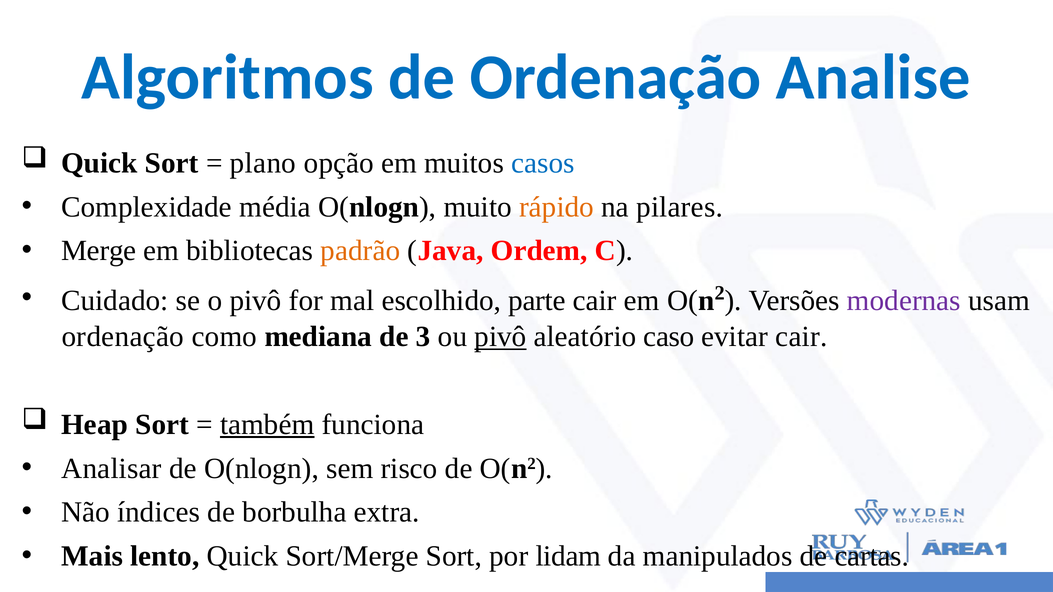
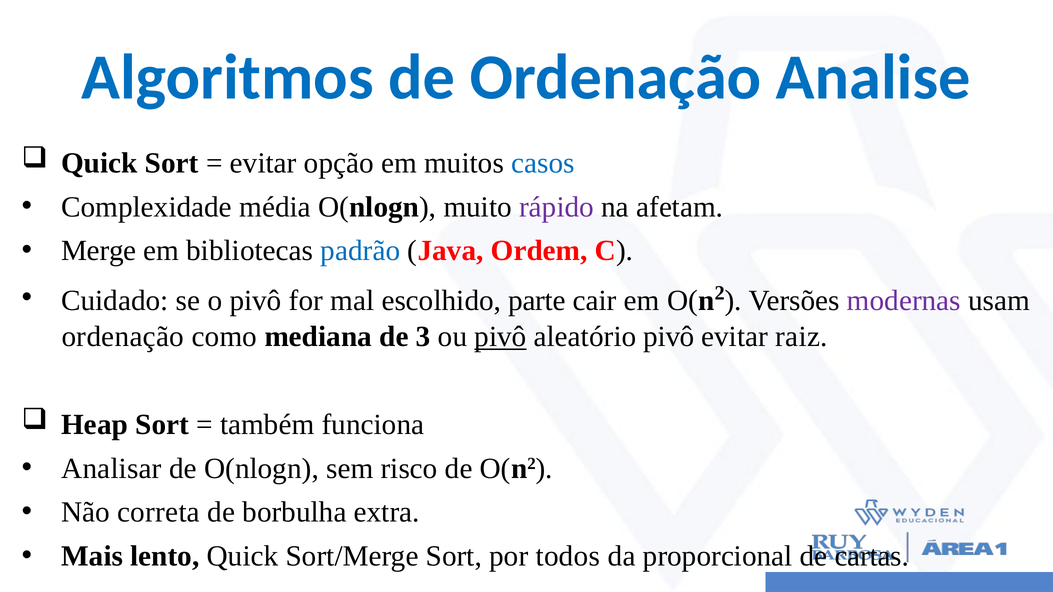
plano at (263, 163): plano -> evitar
rápido colour: orange -> purple
pilares: pilares -> afetam
padrão colour: orange -> blue
aleatório caso: caso -> pivô
evitar cair: cair -> raiz
também underline: present -> none
índices: índices -> correta
lidam: lidam -> todos
manipulados: manipulados -> proporcional
